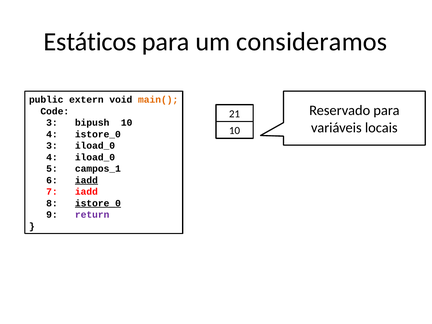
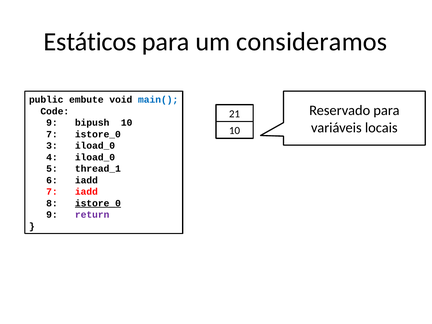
extern: extern -> embute
main( colour: orange -> blue
3 at (52, 123): 3 -> 9
4 at (52, 134): 4 -> 7
campos_1: campos_1 -> thread_1
iadd at (86, 180) underline: present -> none
